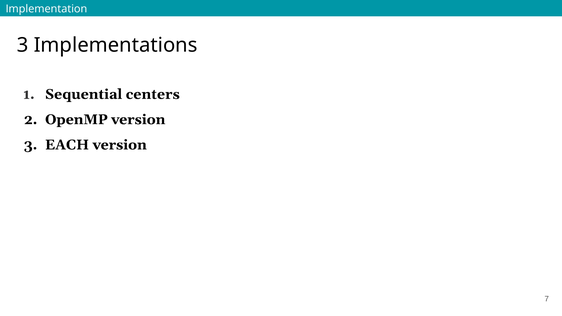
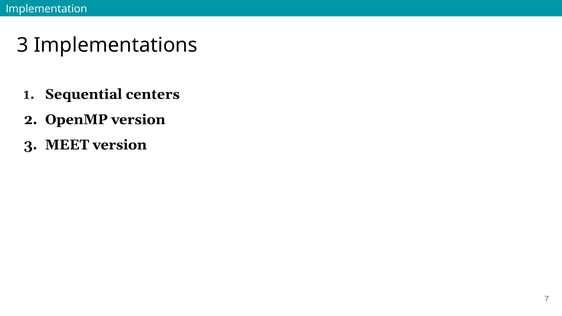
EACH: EACH -> MEET
